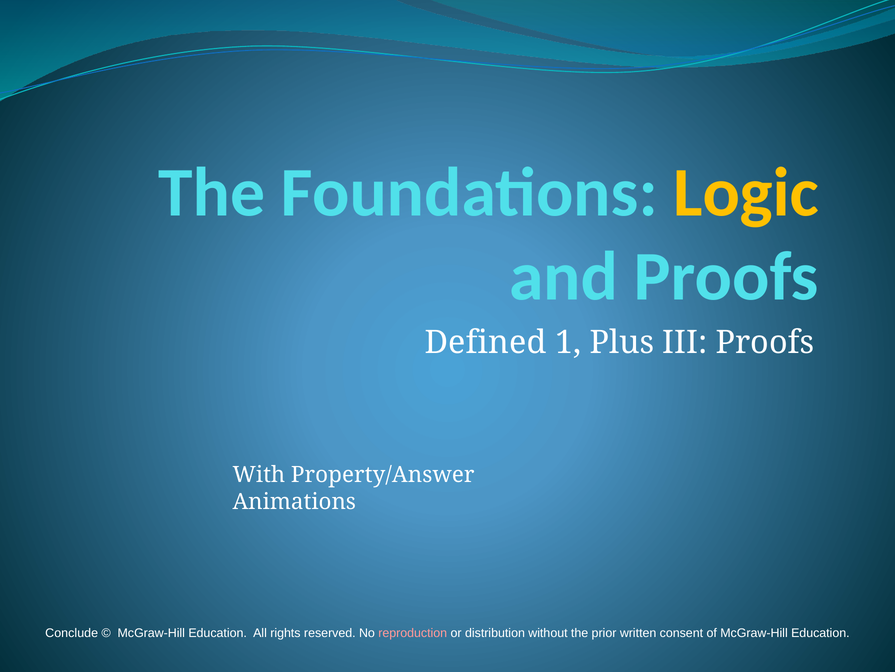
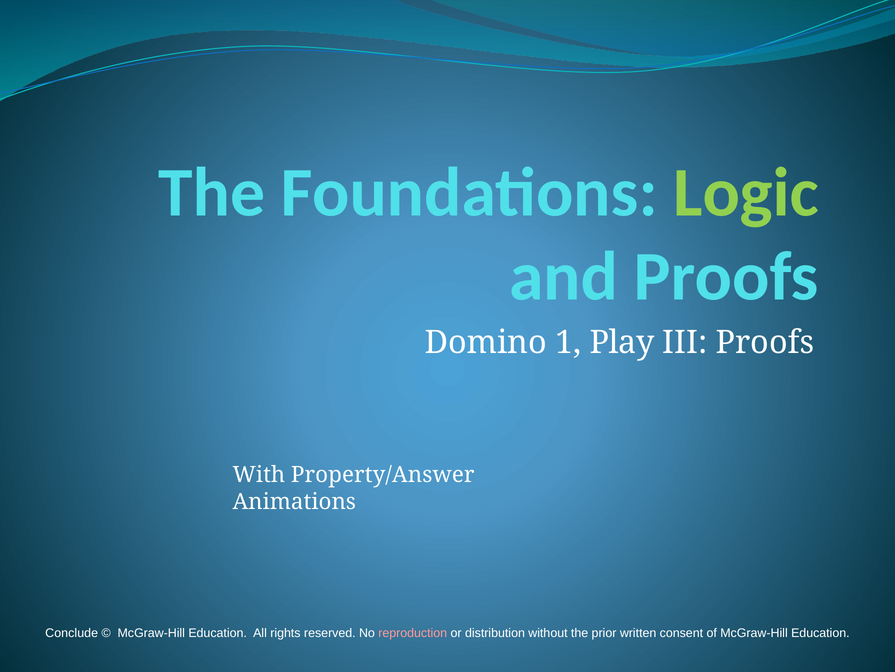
Logic colour: yellow -> light green
Defined: Defined -> Domino
Plus: Plus -> Play
